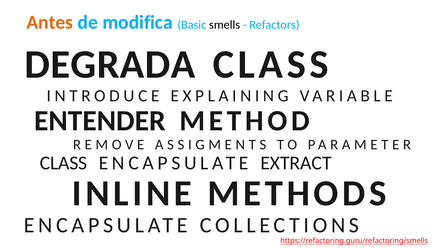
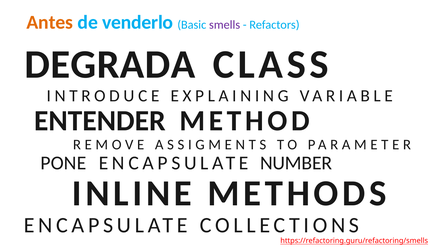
modifica: modifica -> venderlo
smells colour: black -> purple
CLASS at (64, 164): CLASS -> PONE
EXTRACT: EXTRACT -> NUMBER
